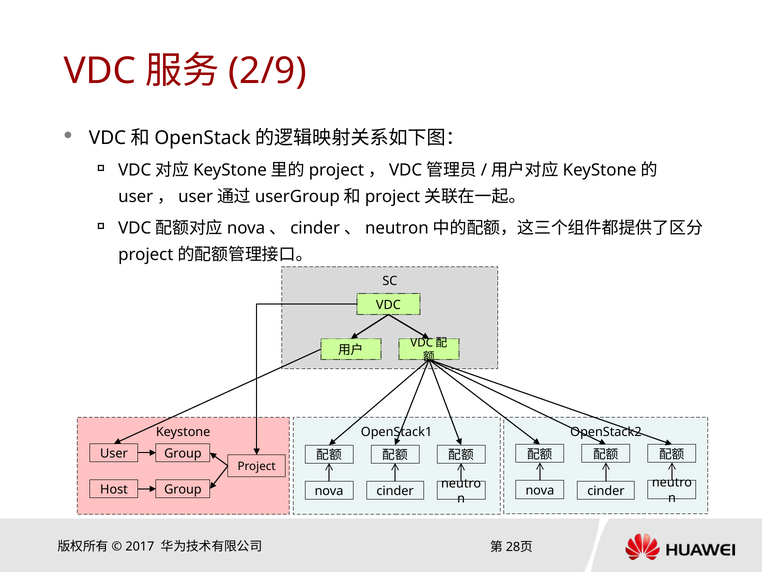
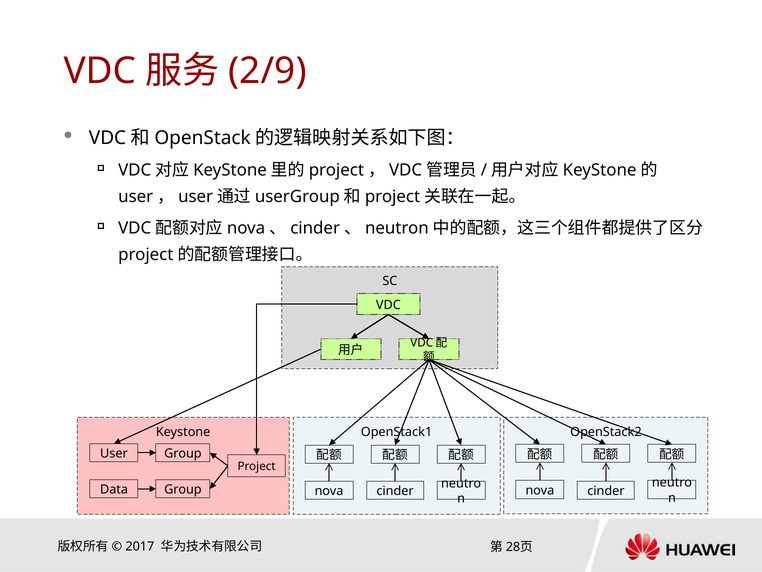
Host: Host -> Data
